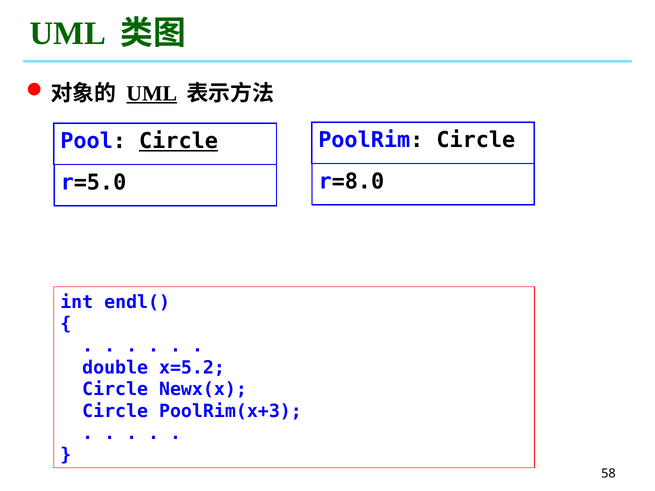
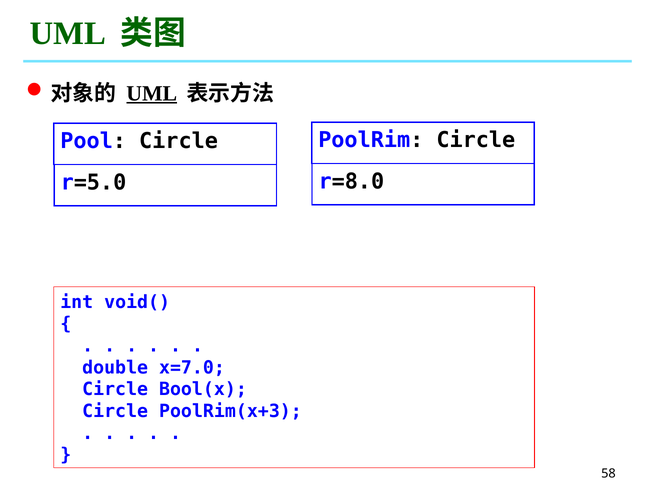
Circle at (179, 141) underline: present -> none
endl(: endl( -> void(
x=5.2: x=5.2 -> x=7.0
Newx(x: Newx(x -> Bool(x
